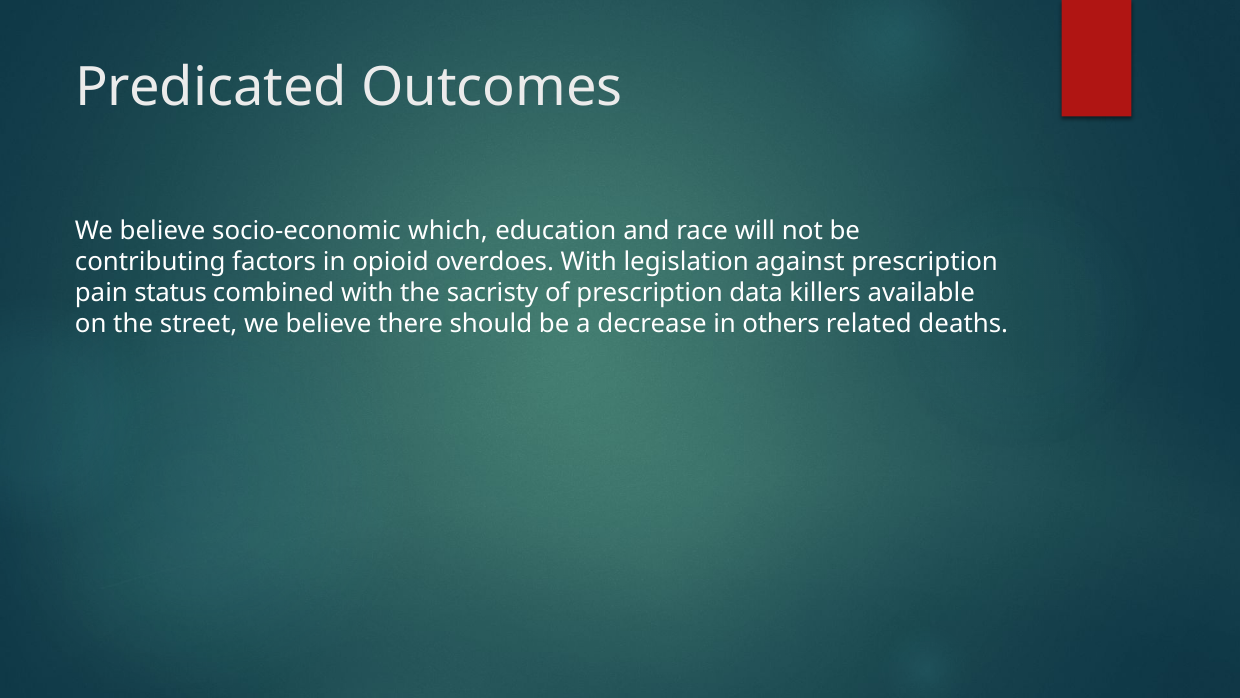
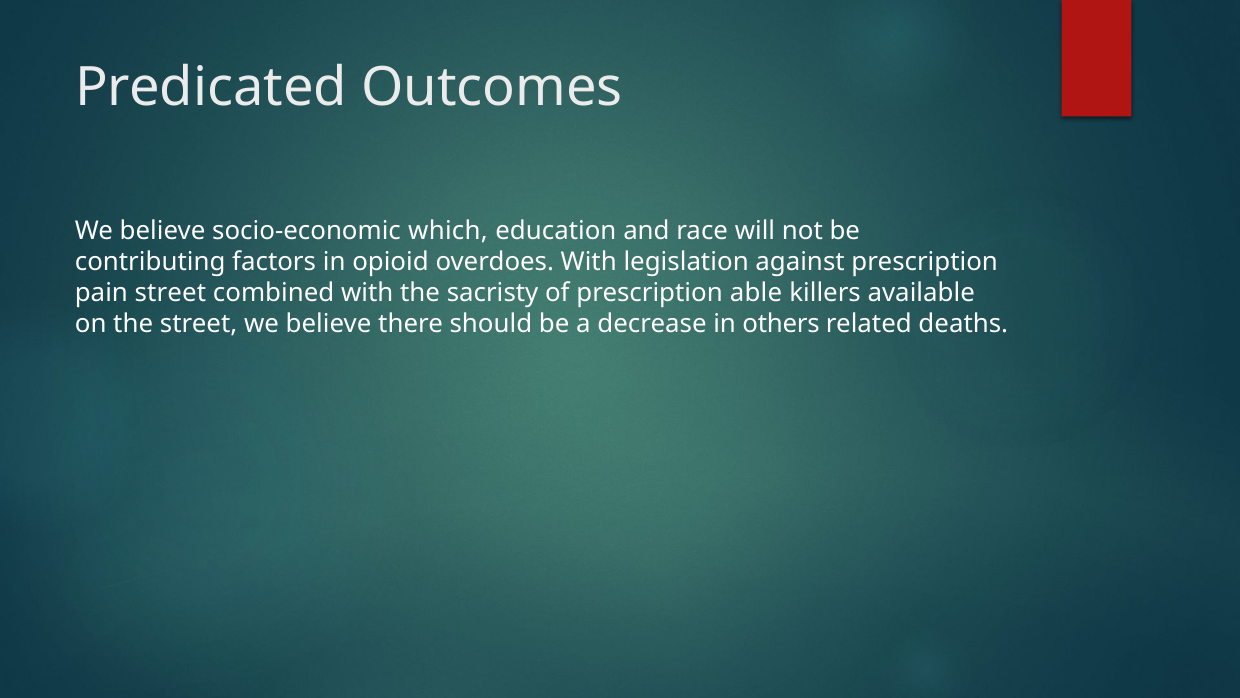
pain status: status -> street
data: data -> able
